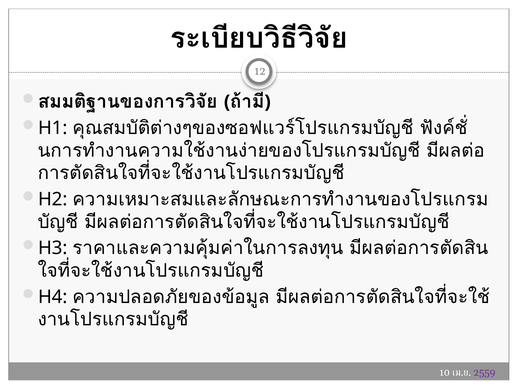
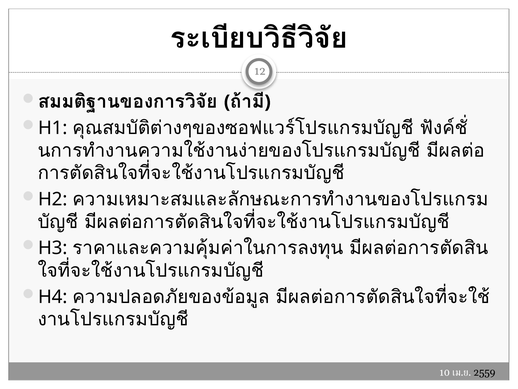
2559 colour: purple -> black
